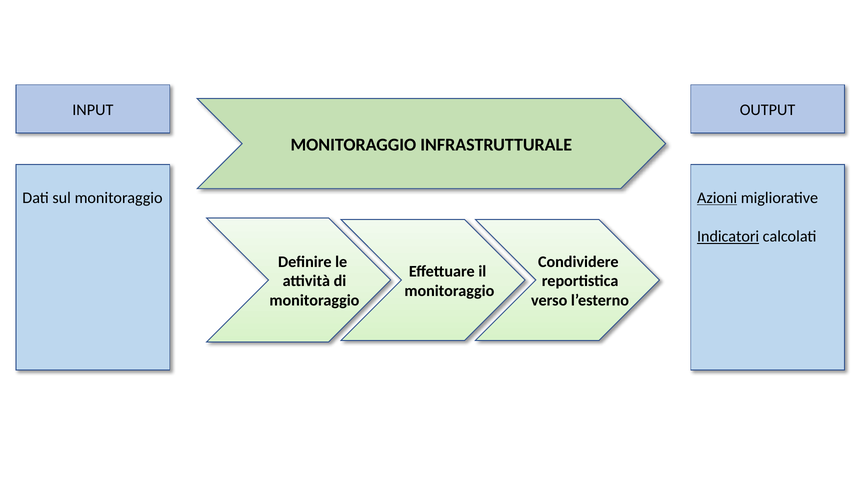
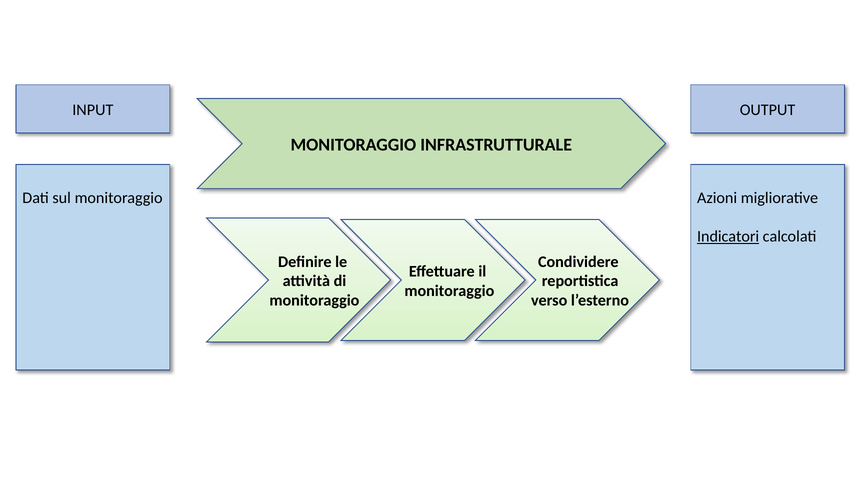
Azioni underline: present -> none
